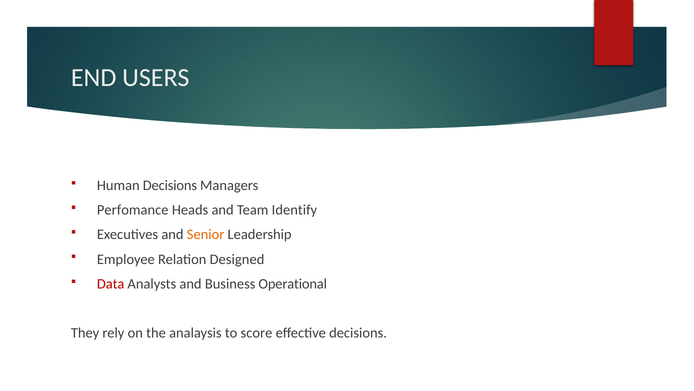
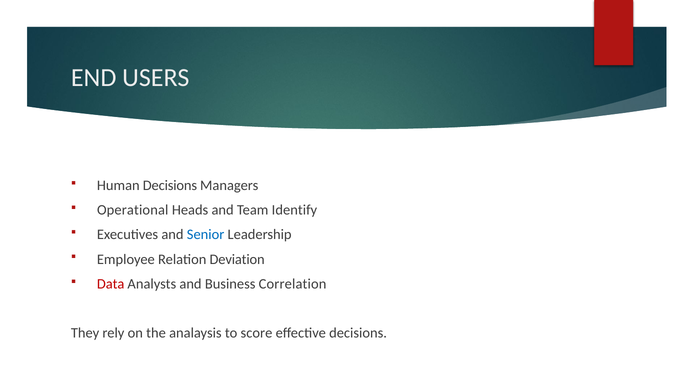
Perfomance: Perfomance -> Operational
Senior colour: orange -> blue
Designed: Designed -> Deviation
Operational: Operational -> Correlation
